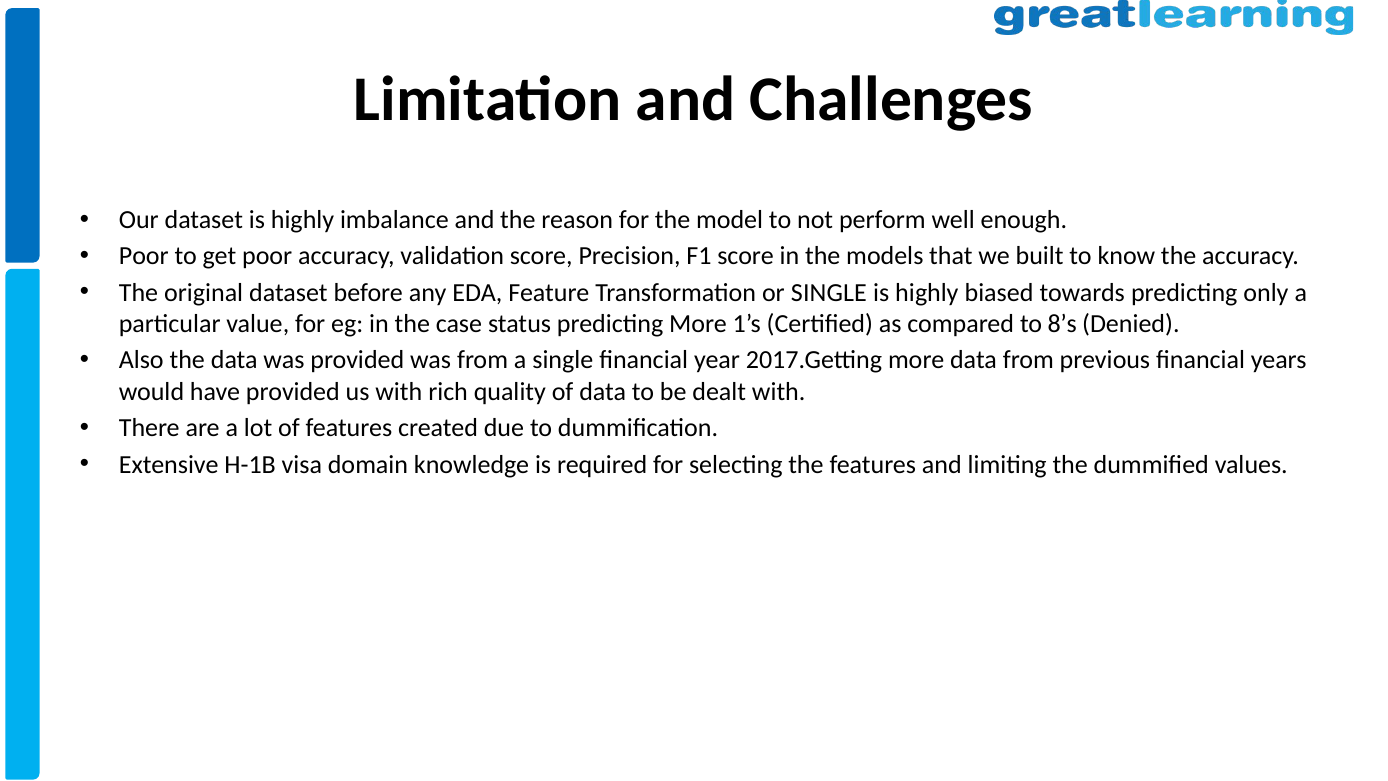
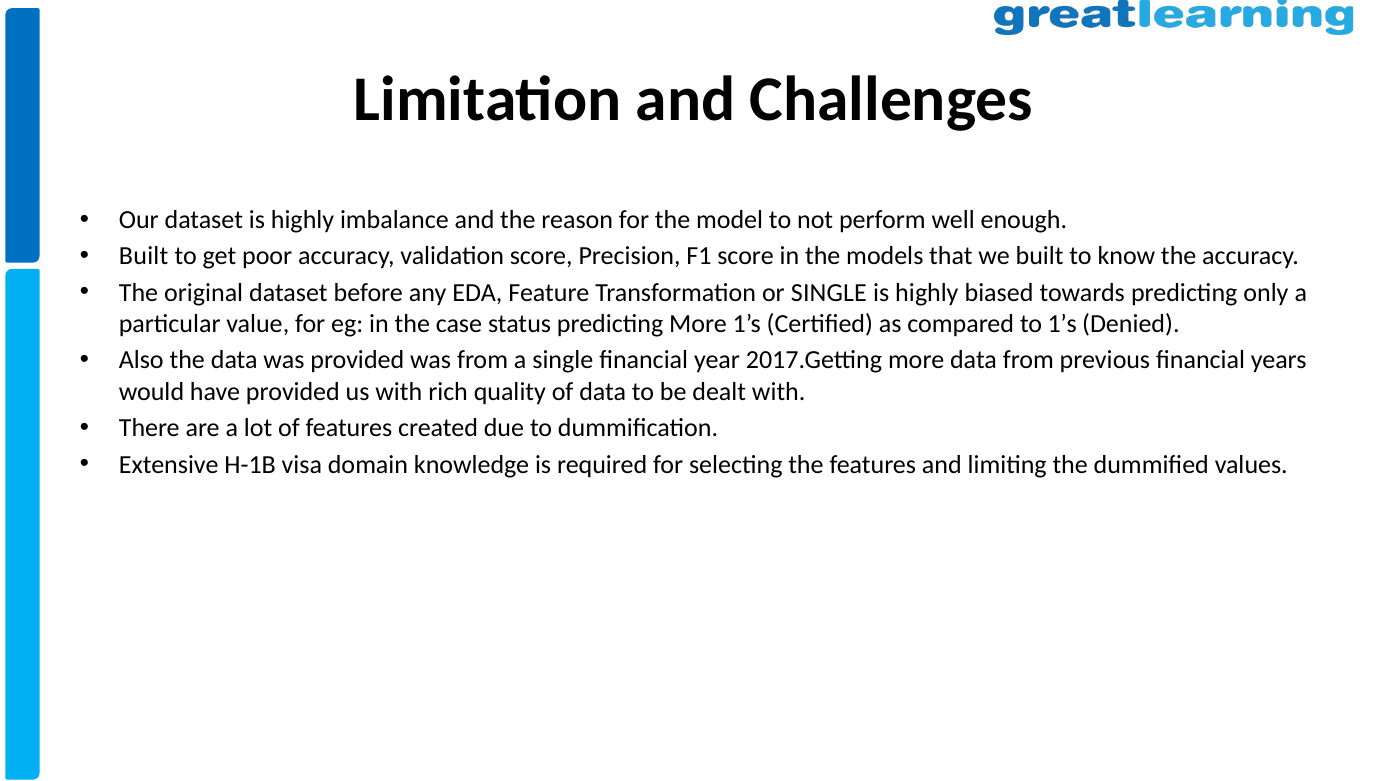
Poor at (144, 256): Poor -> Built
to 8’s: 8’s -> 1’s
